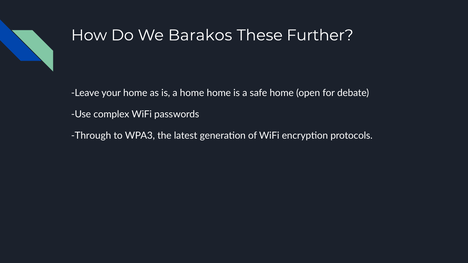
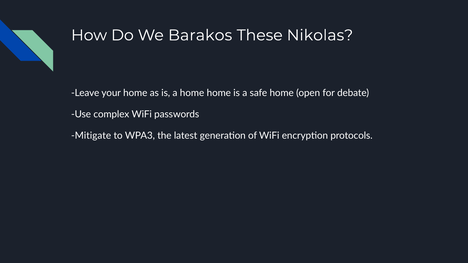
Further: Further -> Nikolas
Through: Through -> Mitigate
